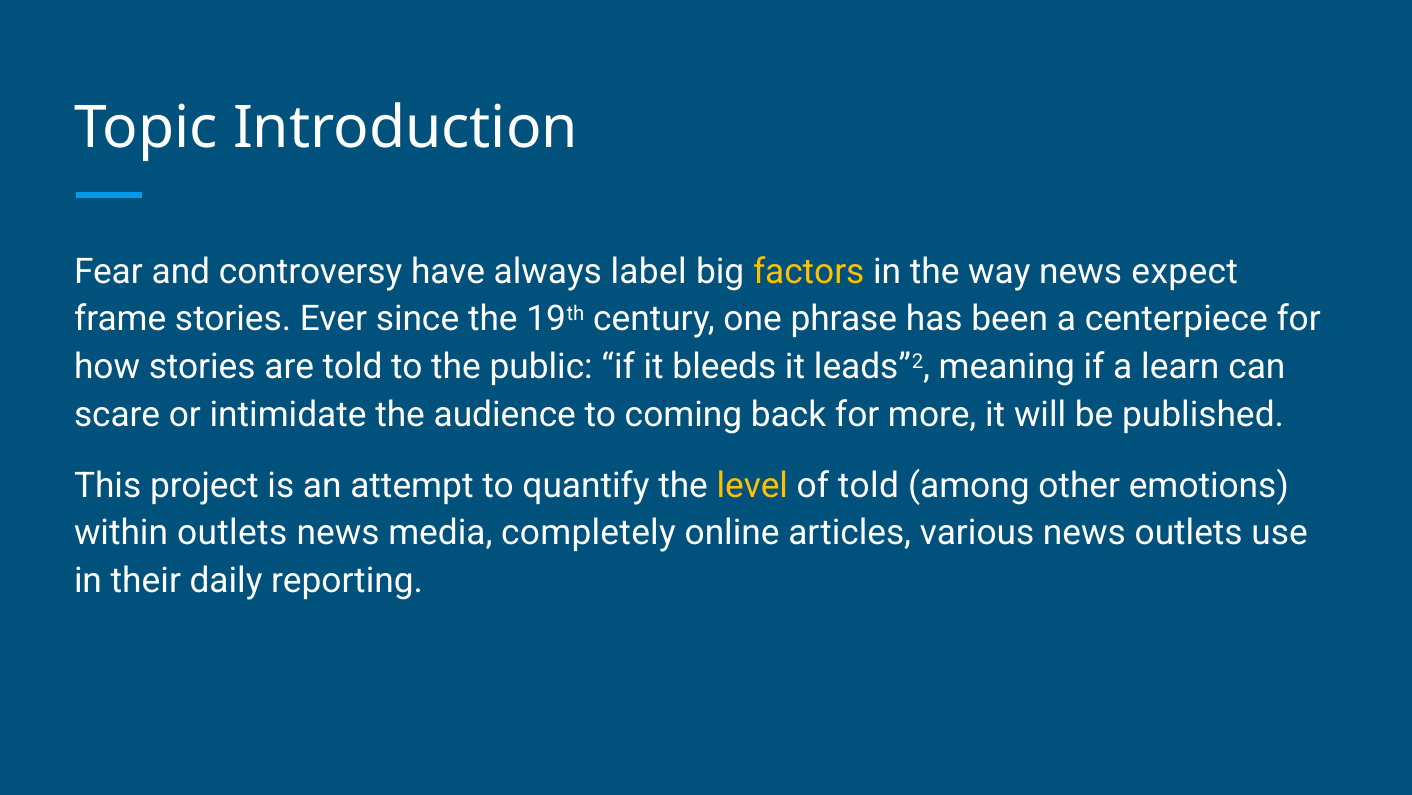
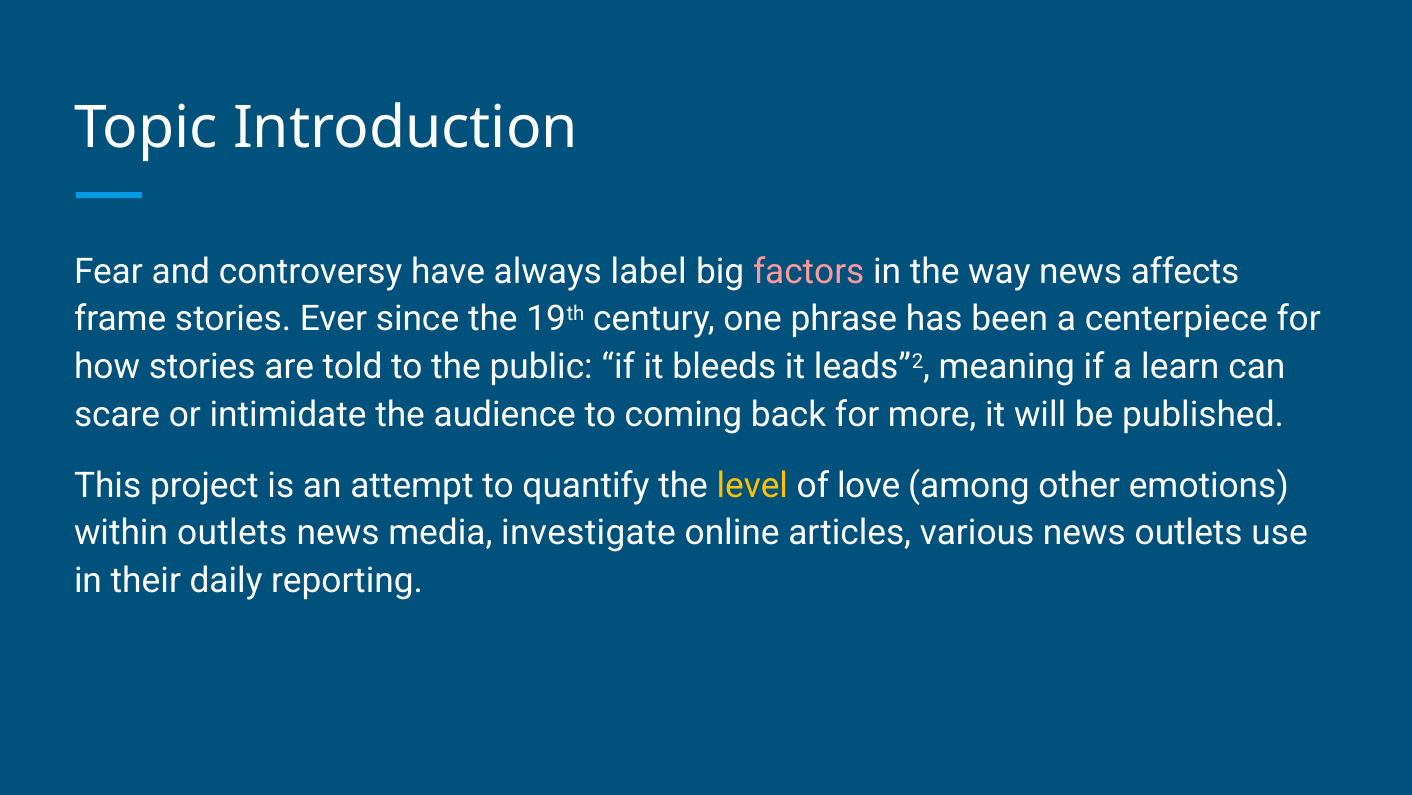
factors colour: yellow -> pink
expect: expect -> affects
of told: told -> love
completely: completely -> investigate
